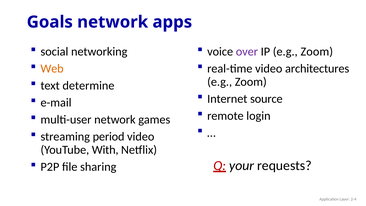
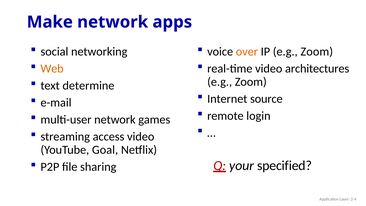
Goals: Goals -> Make
over colour: purple -> orange
period: period -> access
With: With -> Goal
requests: requests -> specified
